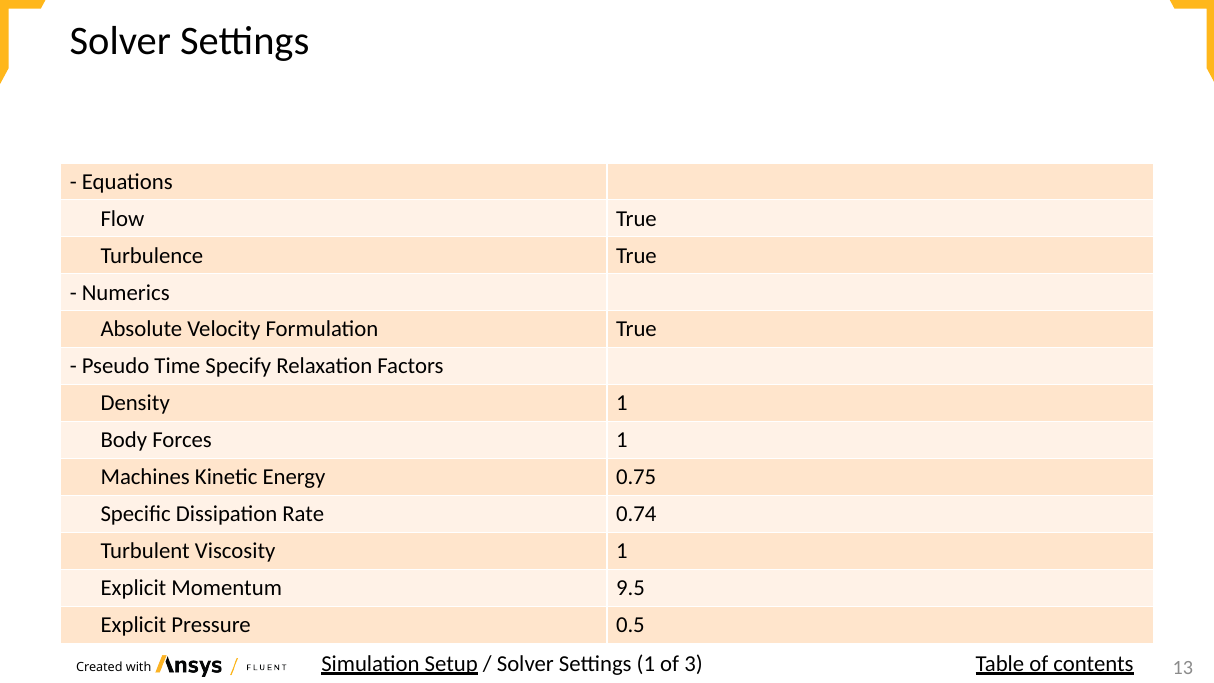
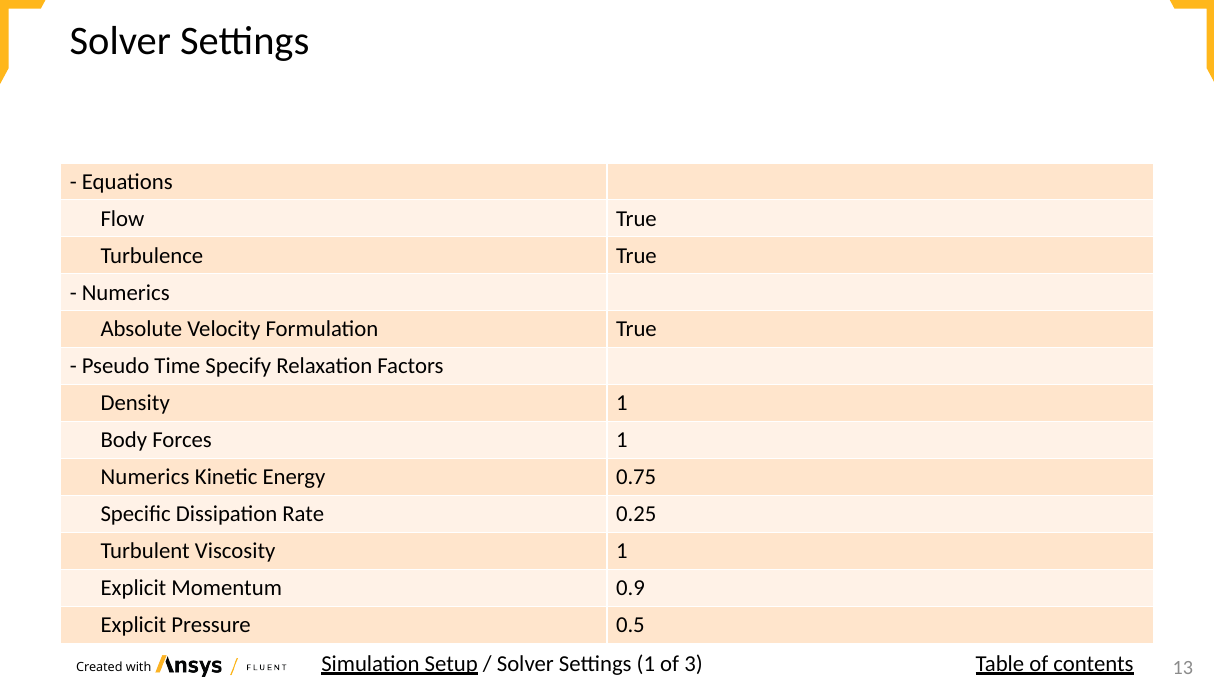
Machines at (145, 477): Machines -> Numerics
0.74: 0.74 -> 0.25
9.5: 9.5 -> 0.9
